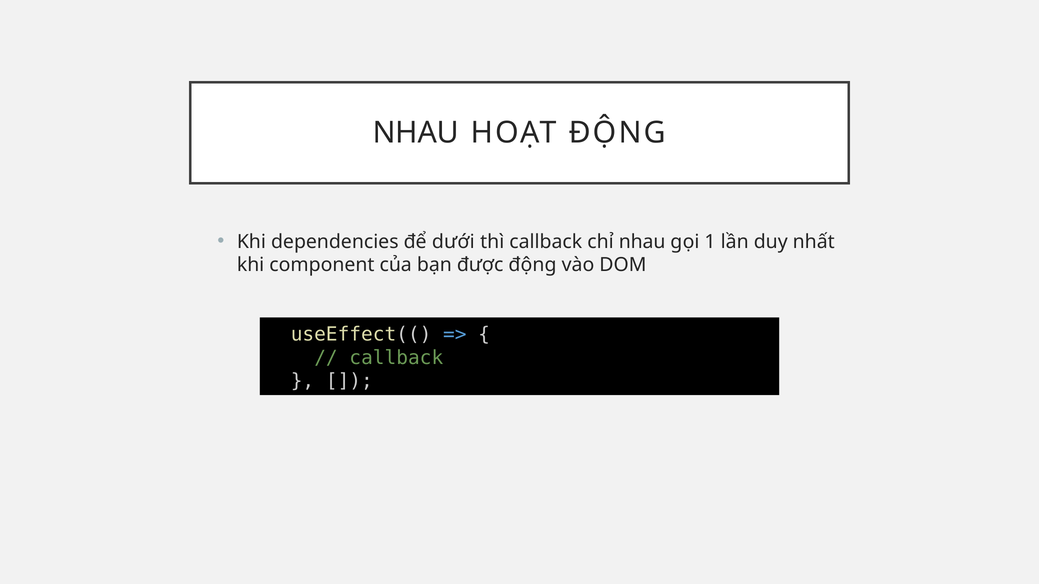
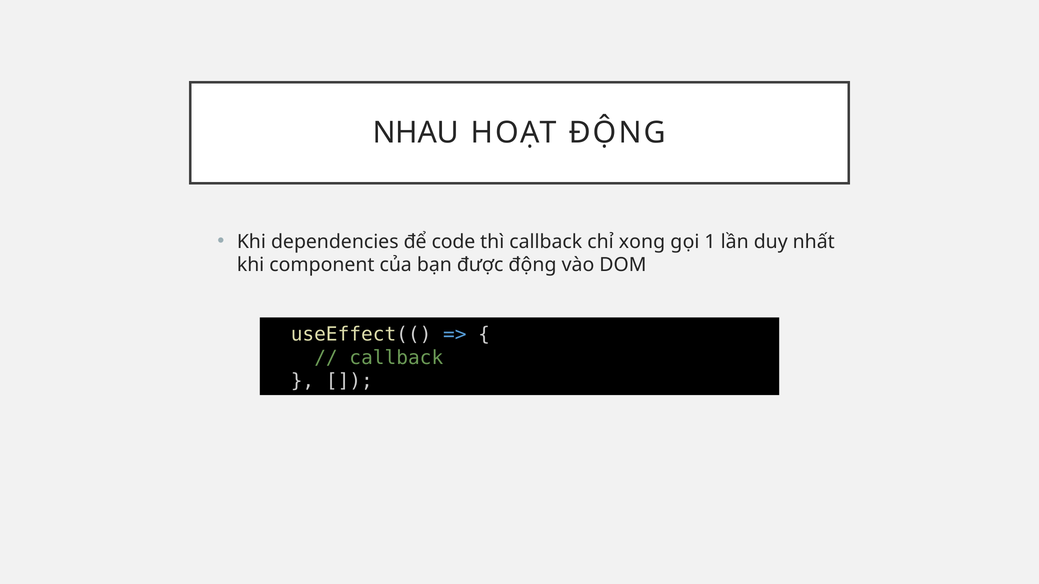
dưới: dưới -> code
chỉ nhau: nhau -> xong
